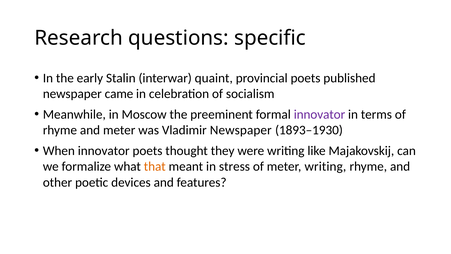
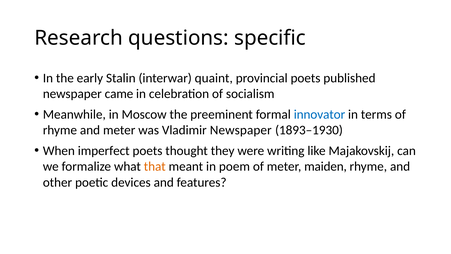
innovator at (319, 114) colour: purple -> blue
When innovator: innovator -> imperfect
stress: stress -> poem
meter writing: writing -> maiden
